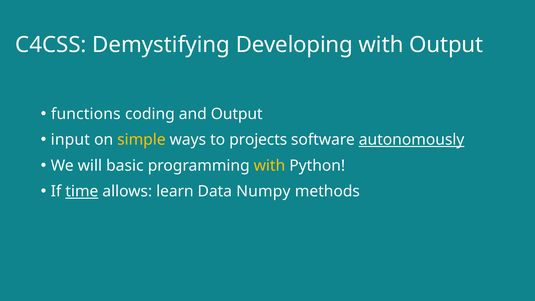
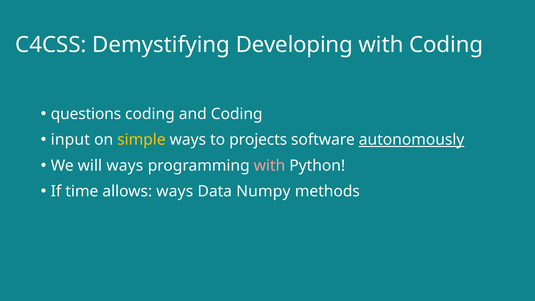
with Output: Output -> Coding
functions: functions -> questions
and Output: Output -> Coding
will basic: basic -> ways
with at (269, 166) colour: yellow -> pink
time underline: present -> none
allows learn: learn -> ways
